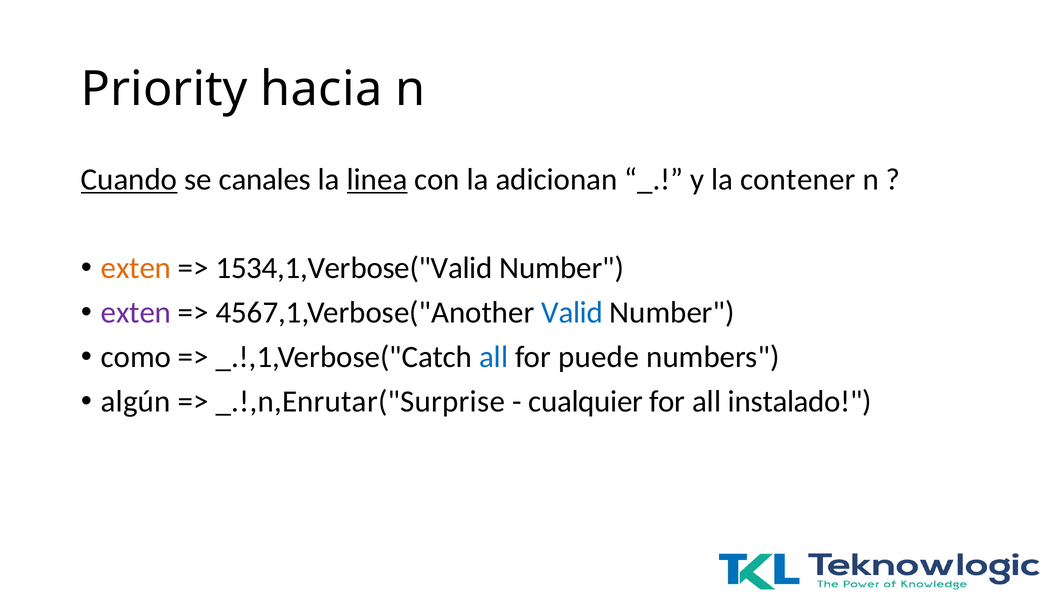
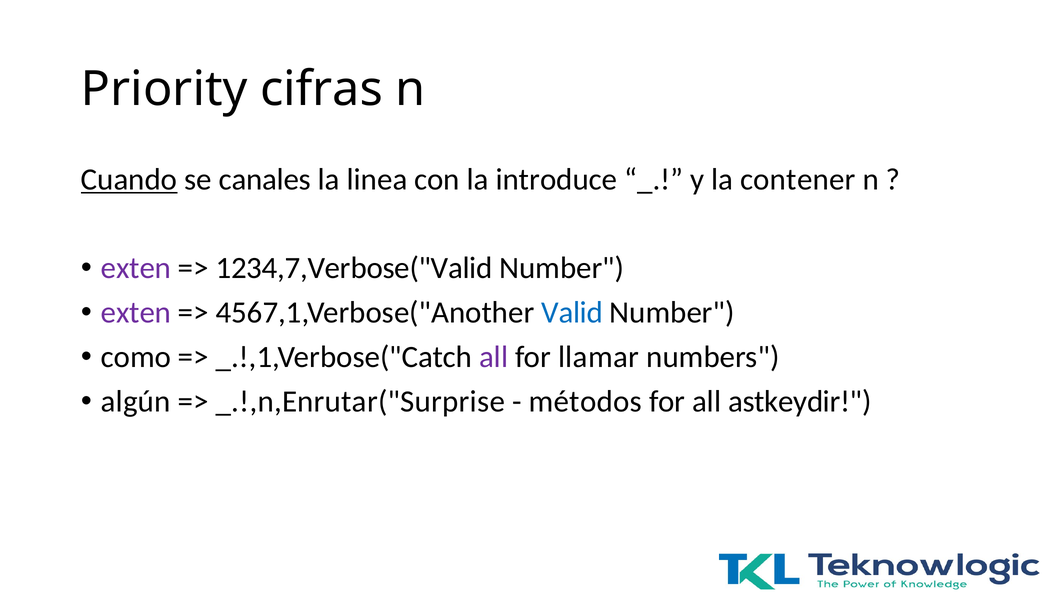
hacia: hacia -> cifras
linea underline: present -> none
adicionan: adicionan -> introduce
exten at (136, 268) colour: orange -> purple
1534,1,Verbose("Valid: 1534,1,Verbose("Valid -> 1234,7,Verbose("Valid
all at (494, 357) colour: blue -> purple
puede: puede -> llamar
cualquier: cualquier -> métodos
instalado: instalado -> astkeydir
